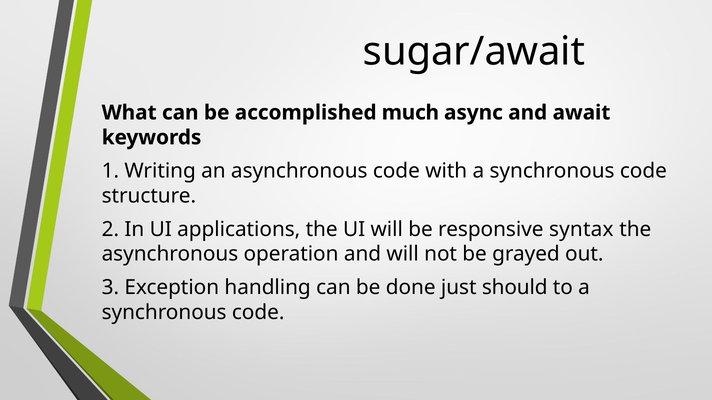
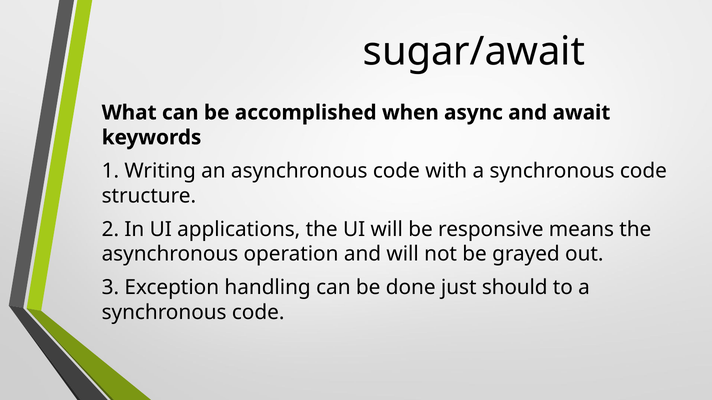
much: much -> when
syntax: syntax -> means
